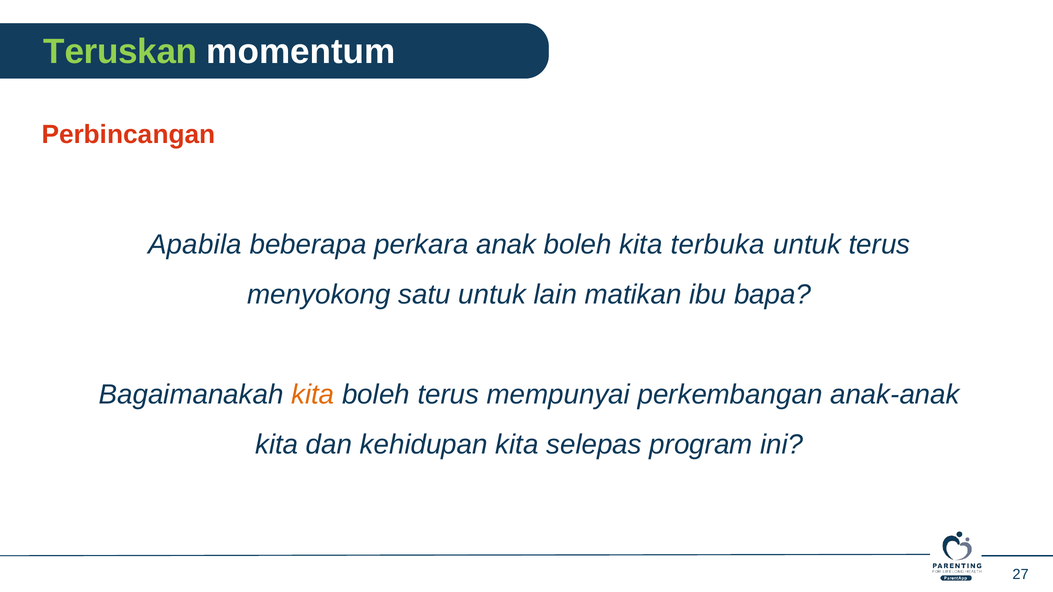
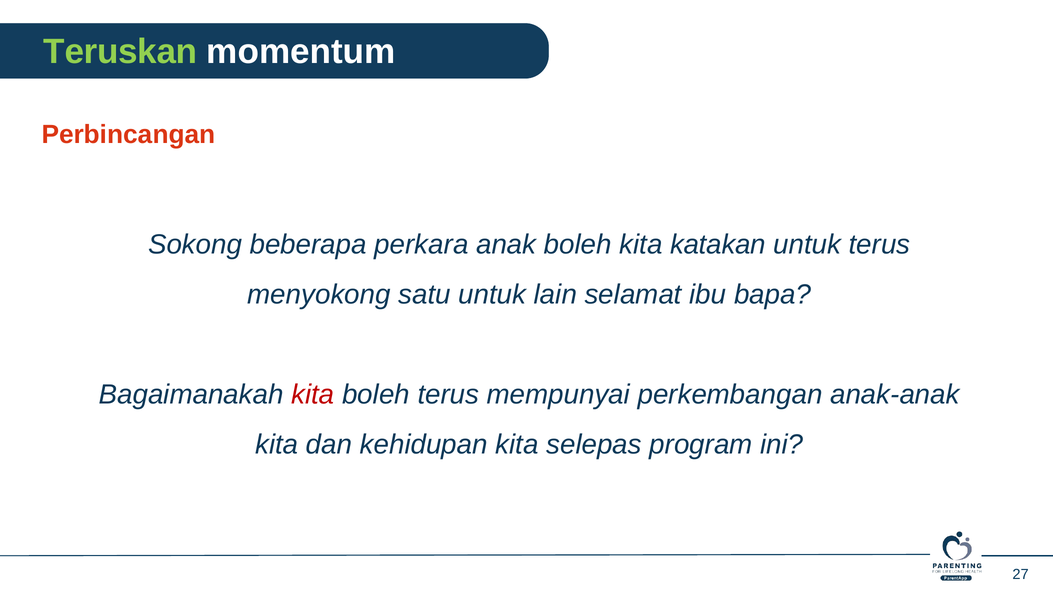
Apabila: Apabila -> Sokong
terbuka: terbuka -> katakan
matikan: matikan -> selamat
kita at (313, 395) colour: orange -> red
